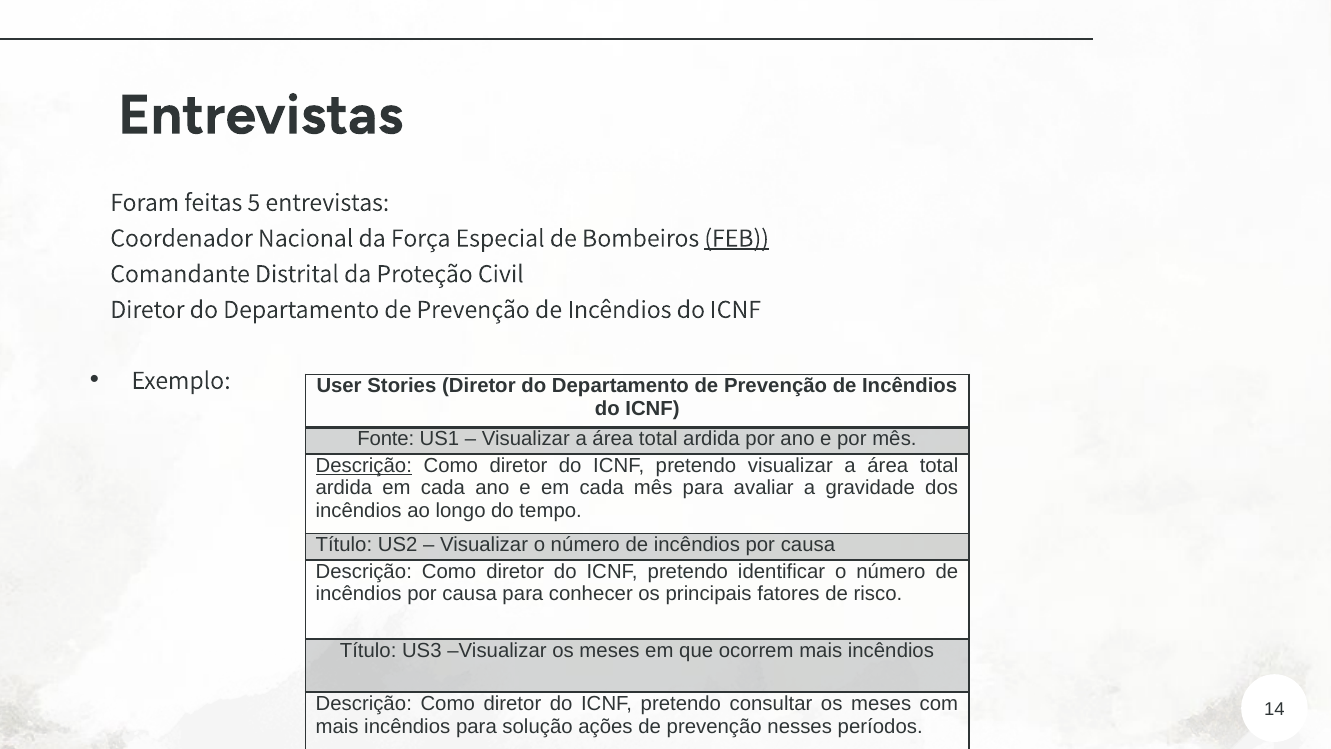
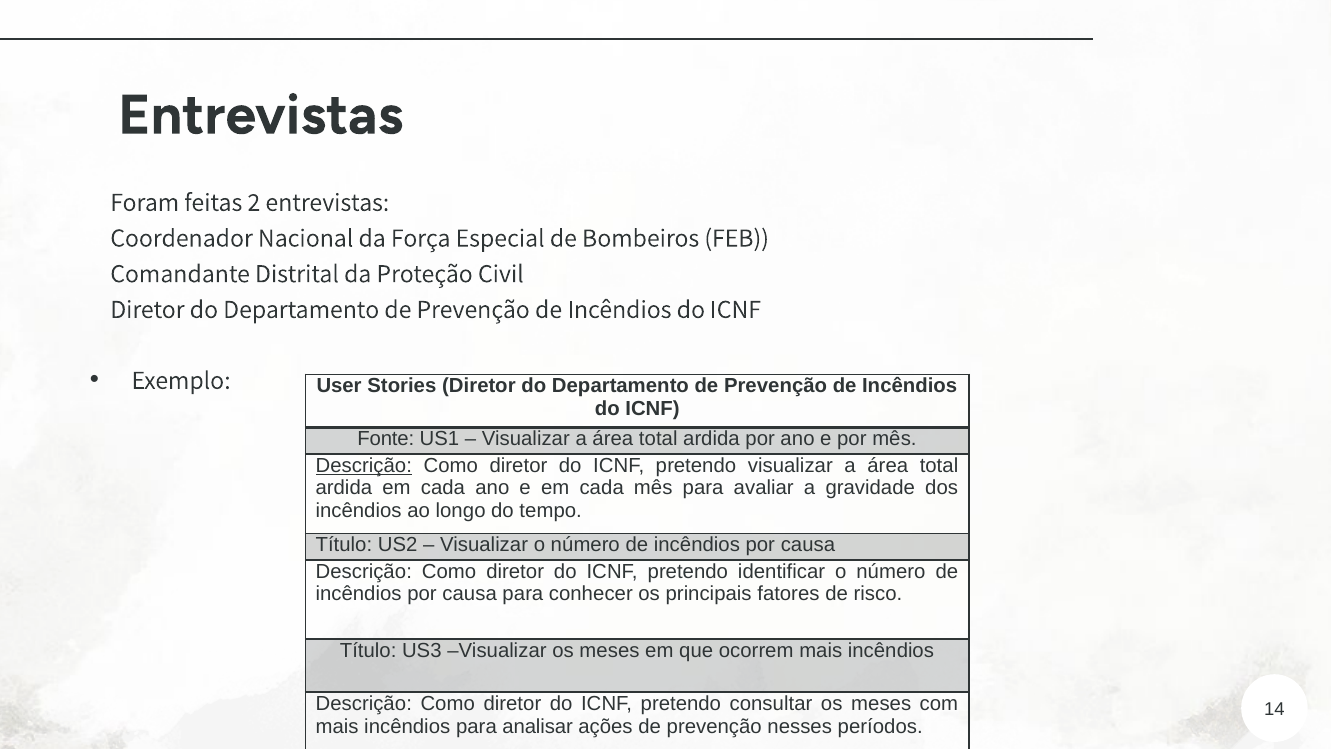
5: 5 -> 2
FEB underline: present -> none
solução: solução -> analisar
